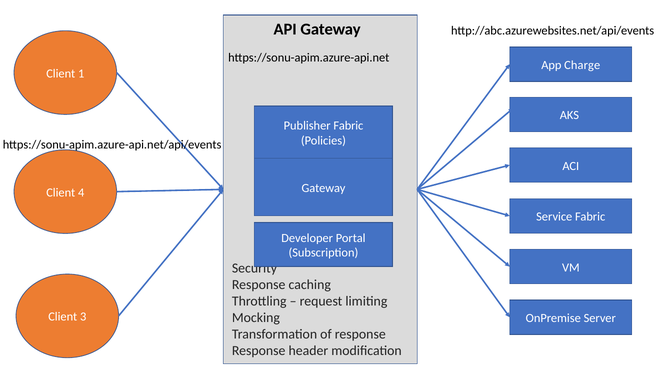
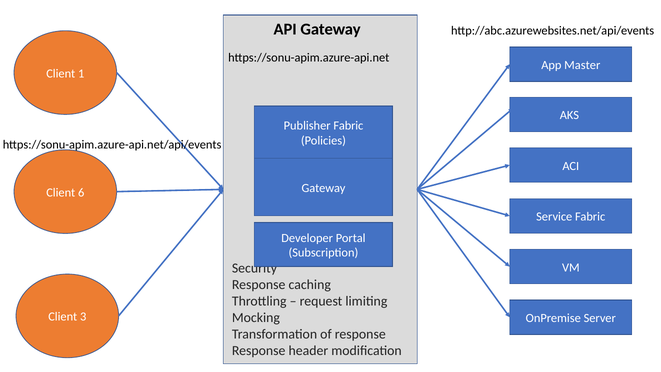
Charge: Charge -> Master
4: 4 -> 6
